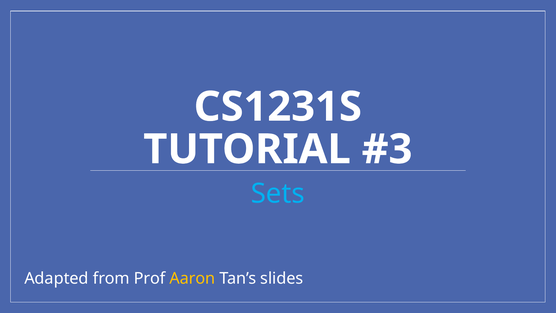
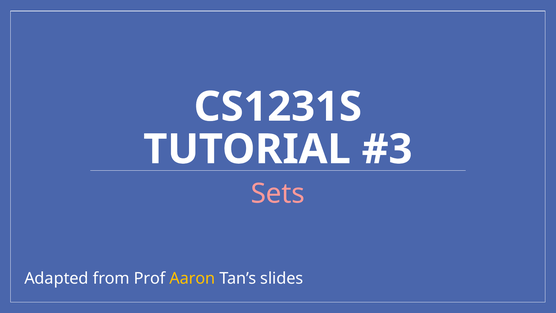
Sets colour: light blue -> pink
